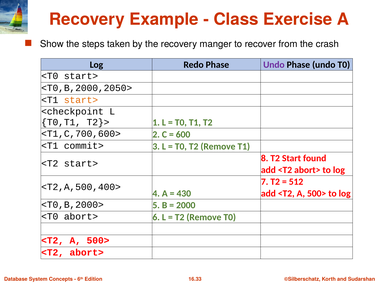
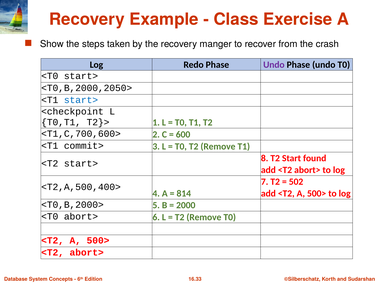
start> at (81, 100) colour: orange -> blue
512: 512 -> 502
430: 430 -> 814
